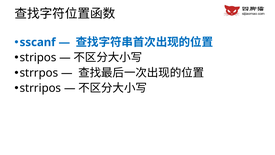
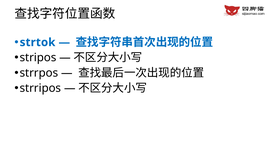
sscanf: sscanf -> strtok
